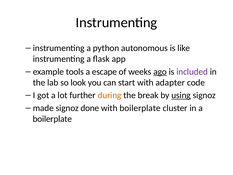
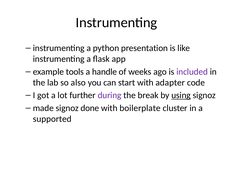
autonomous: autonomous -> presentation
escape: escape -> handle
ago underline: present -> none
look: look -> also
during colour: orange -> purple
boilerplate at (52, 119): boilerplate -> supported
